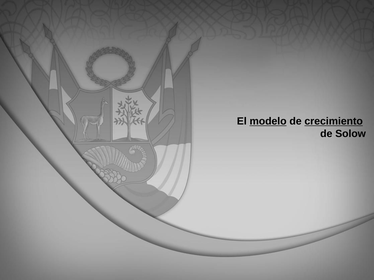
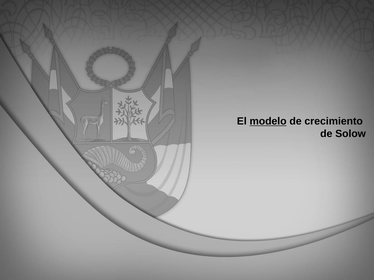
crecimiento underline: present -> none
